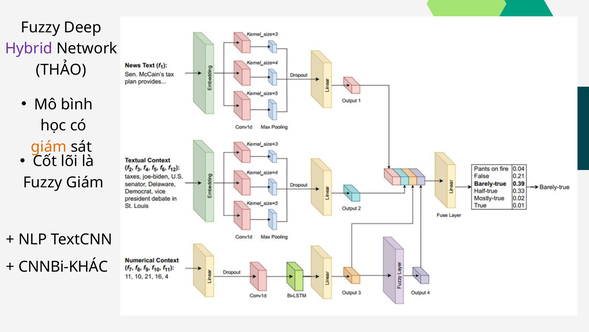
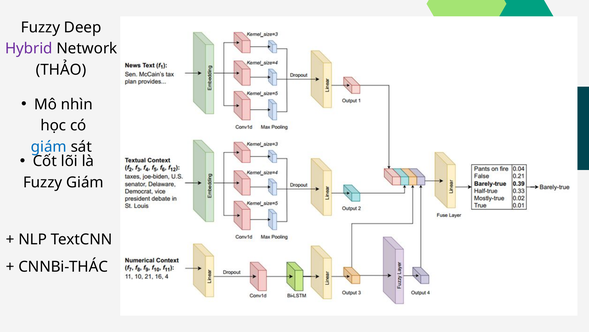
bình: bình -> nhìn
giám at (49, 147) colour: orange -> blue
CNNBi-KHÁC: CNNBi-KHÁC -> CNNBi-THÁC
